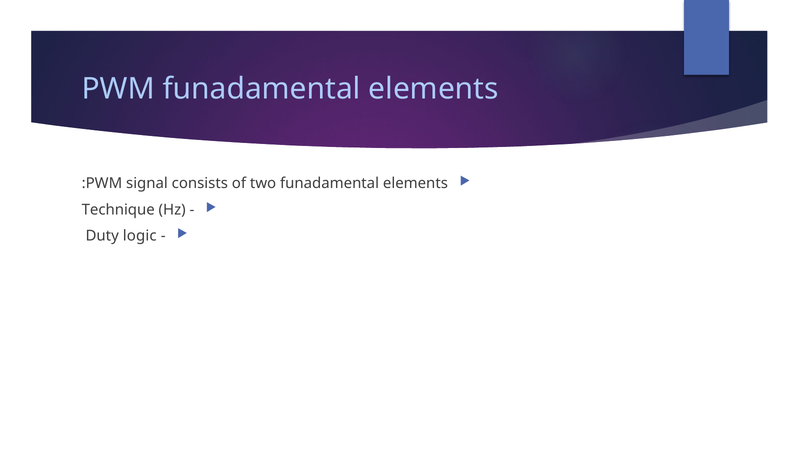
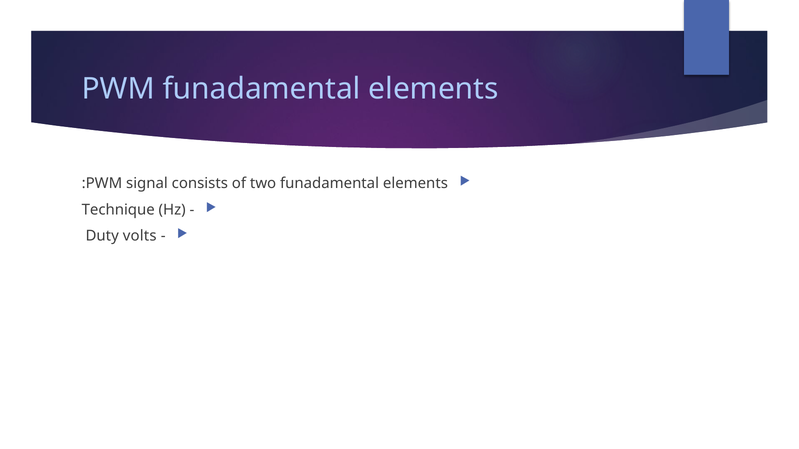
logic: logic -> volts
